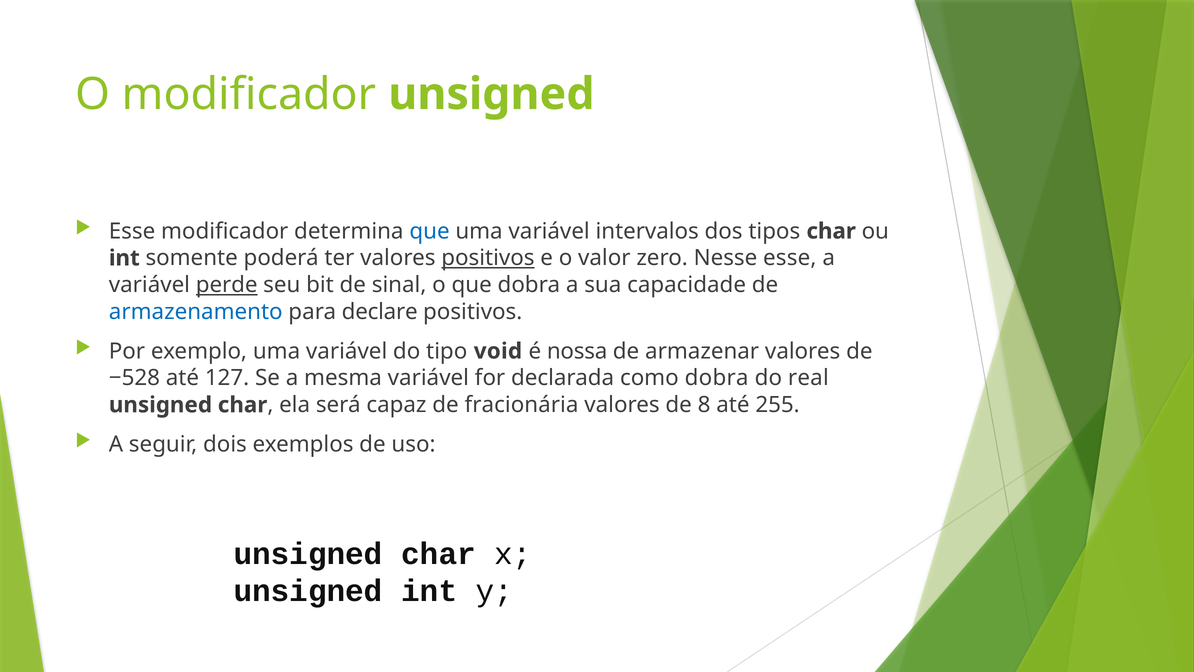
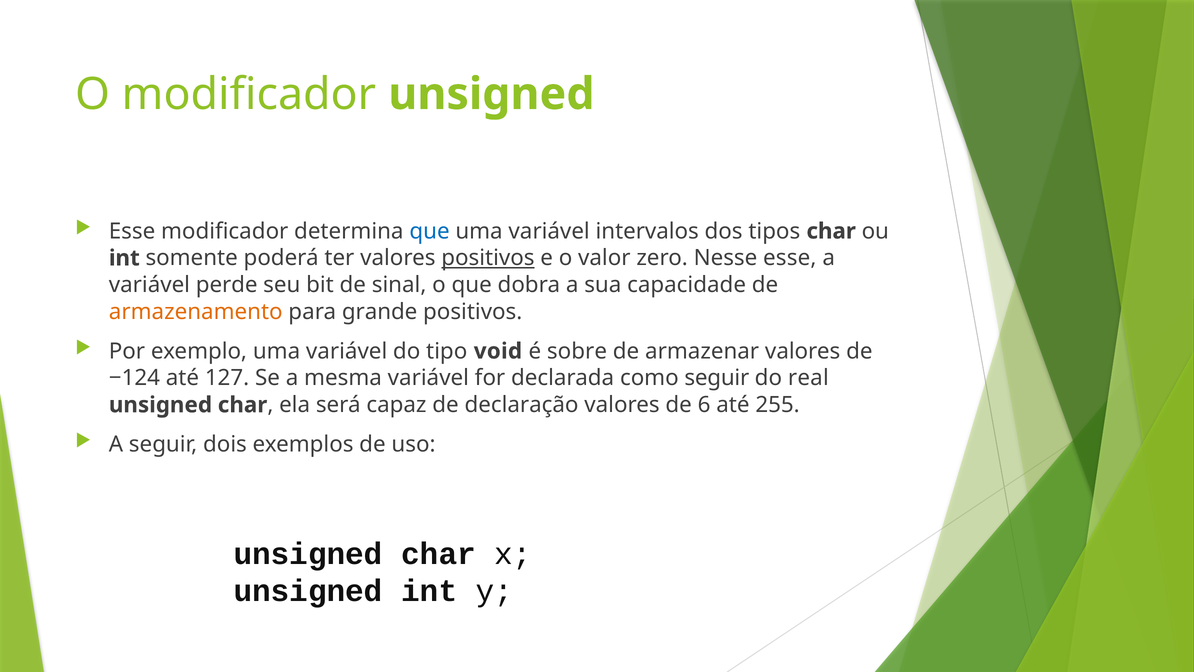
perde underline: present -> none
armazenamento colour: blue -> orange
declare: declare -> grande
nossa: nossa -> sobre
−528: −528 -> −124
como dobra: dobra -> seguir
fracionária: fracionária -> declaração
8: 8 -> 6
